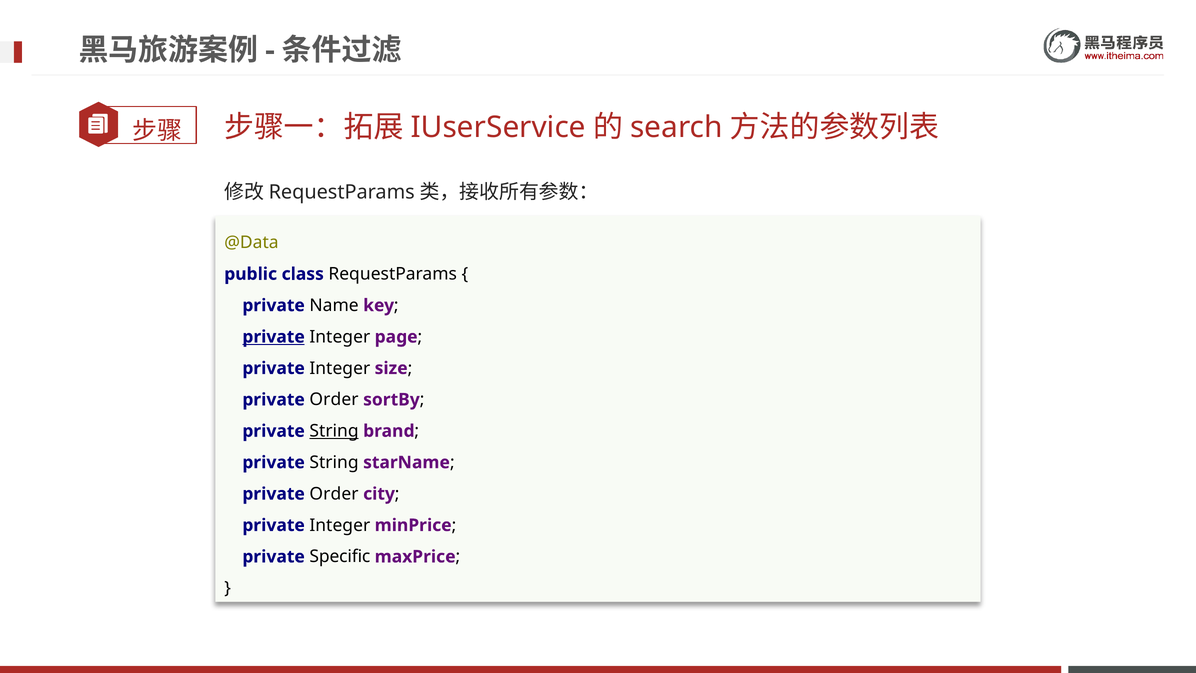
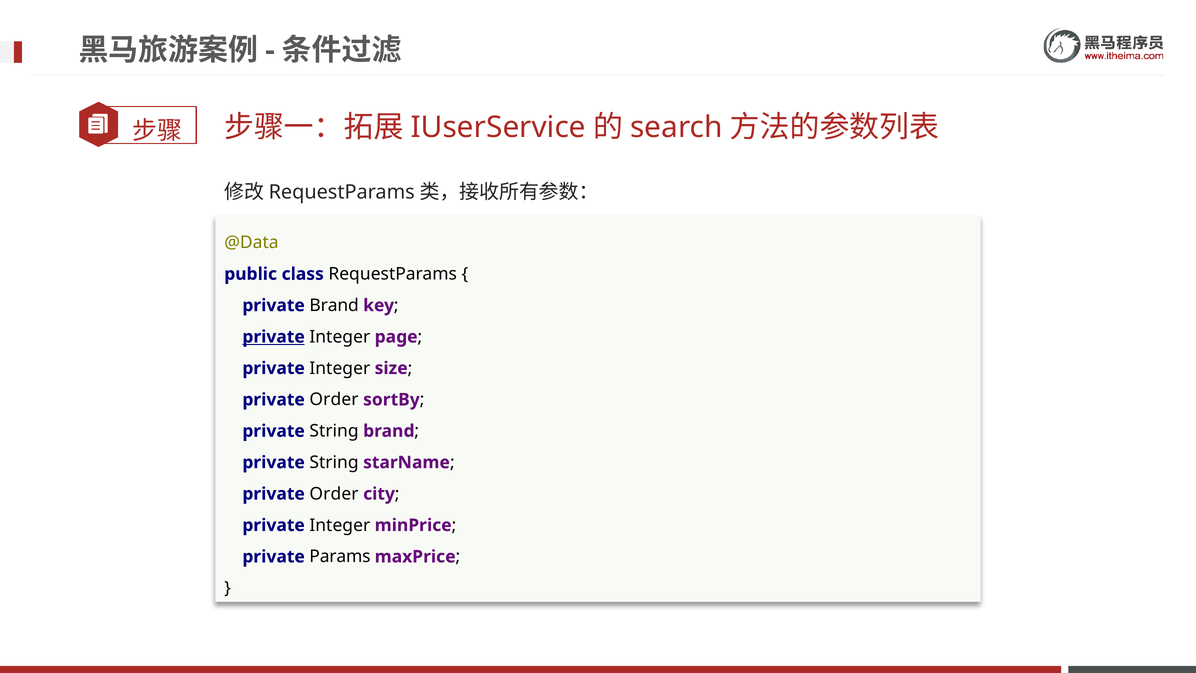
private Name: Name -> Brand
String at (334, 431) underline: present -> none
Specific: Specific -> Params
